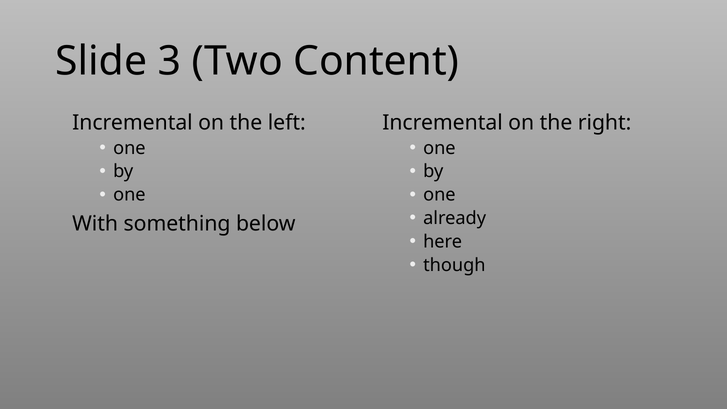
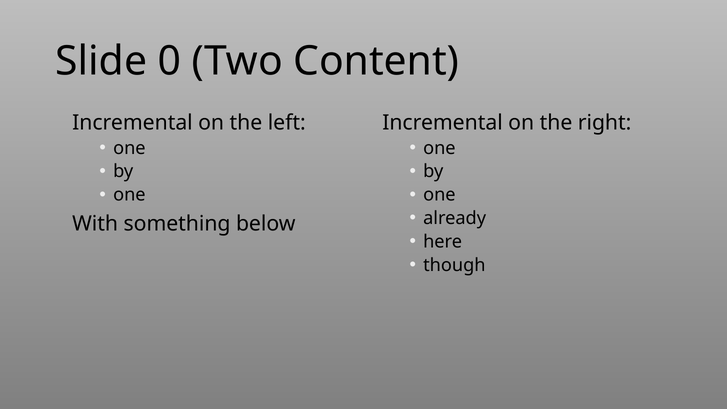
3: 3 -> 0
